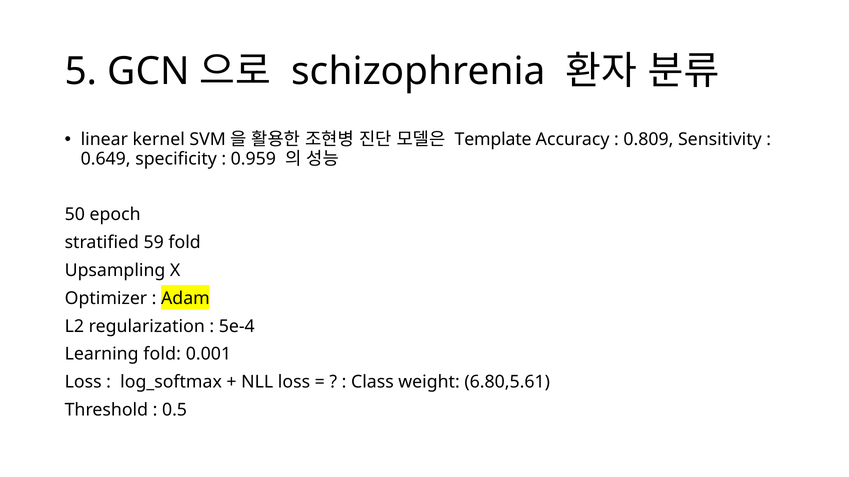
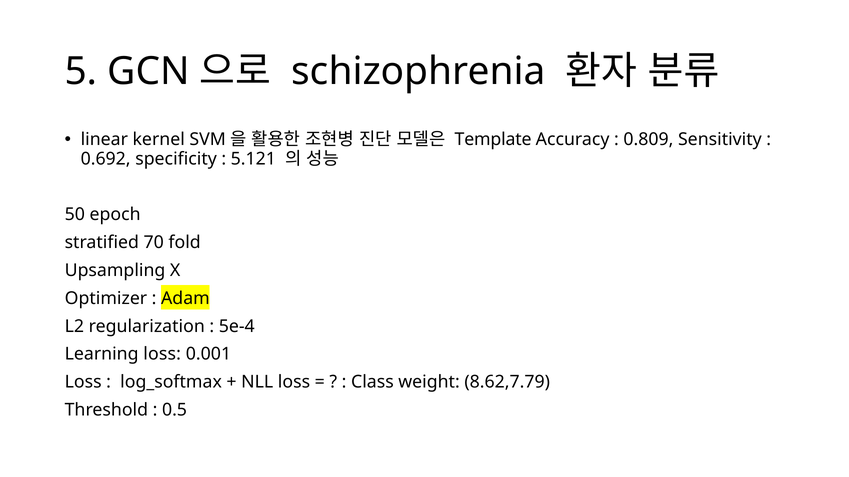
0.649: 0.649 -> 0.692
0.959: 0.959 -> 5.121
59: 59 -> 70
Learning fold: fold -> loss
6.80,5.61: 6.80,5.61 -> 8.62,7.79
